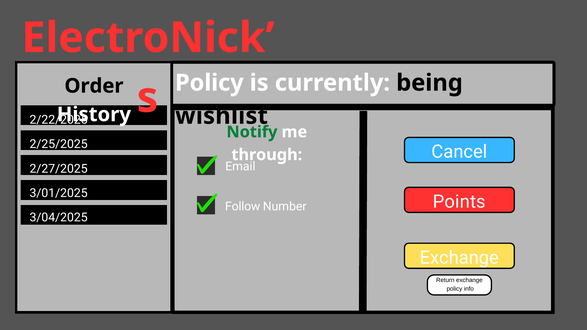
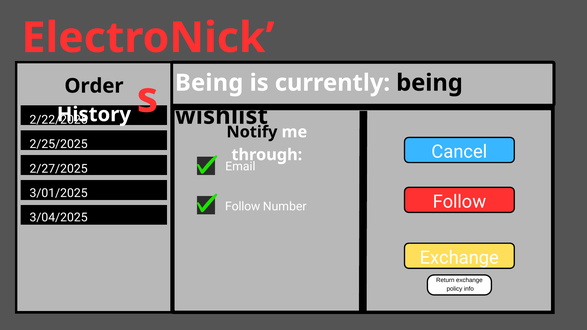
Policy at (209, 83): Policy -> Being
Notify colour: green -> black
Points at (459, 202): Points -> Follow
